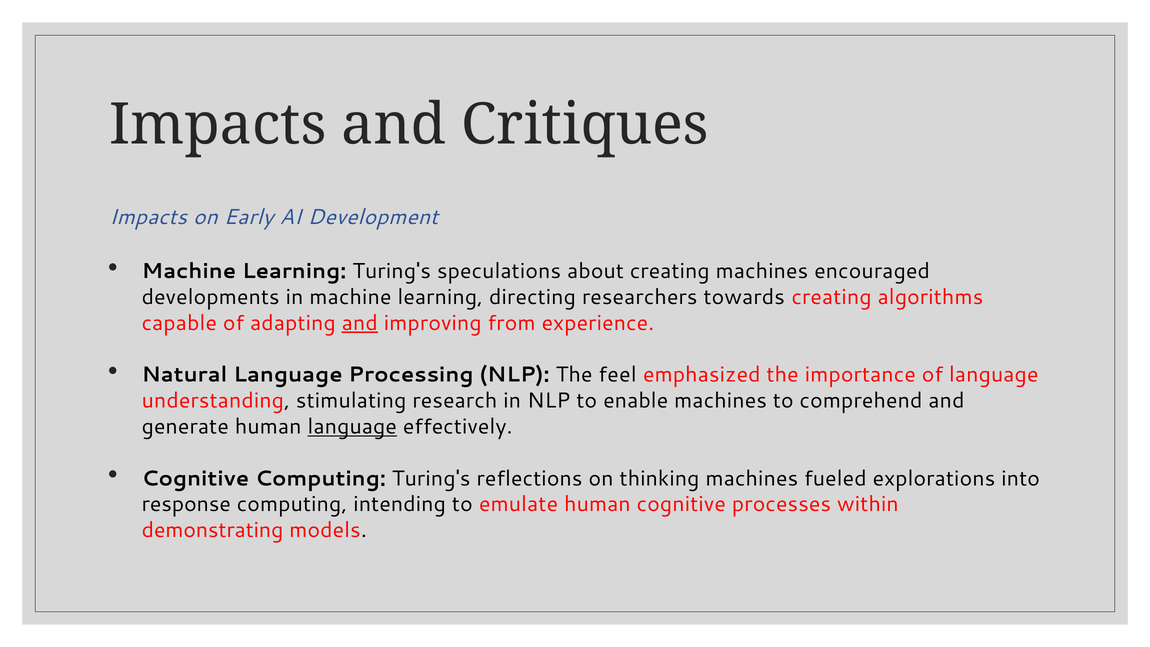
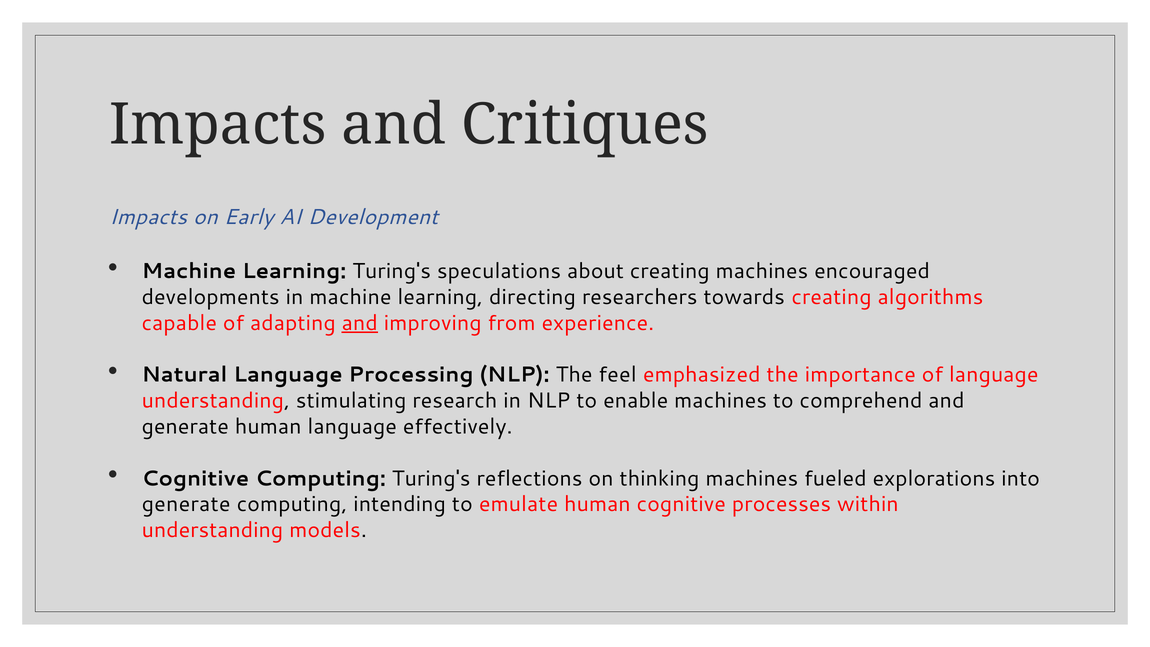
language at (352, 427) underline: present -> none
response at (186, 504): response -> generate
demonstrating at (212, 530): demonstrating -> understanding
